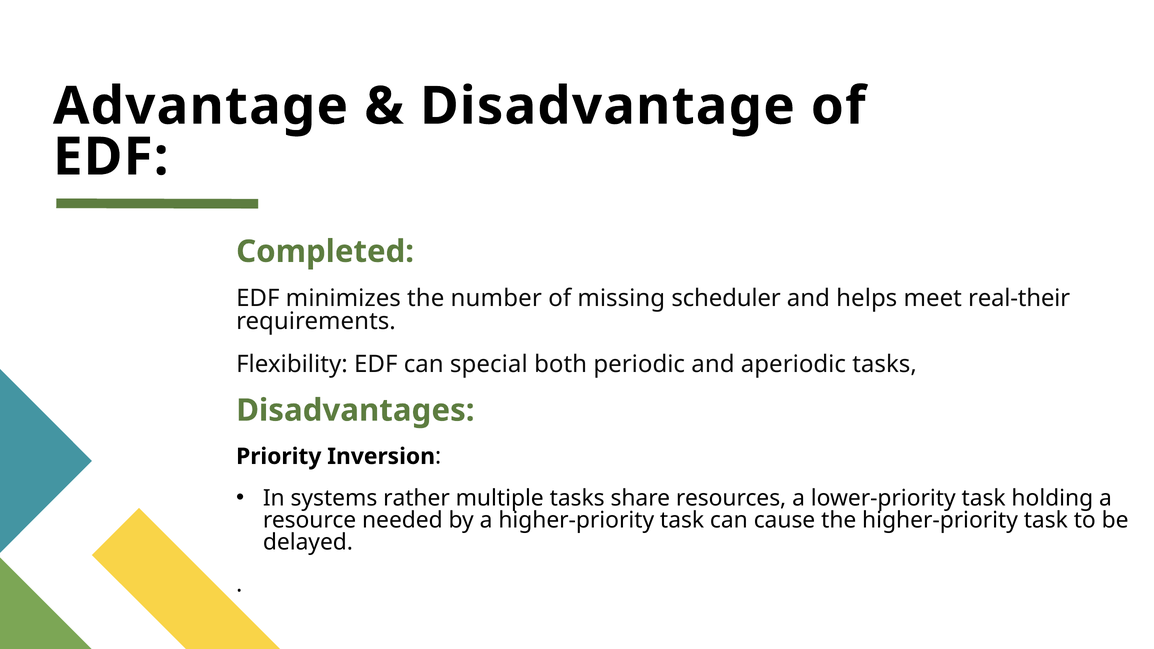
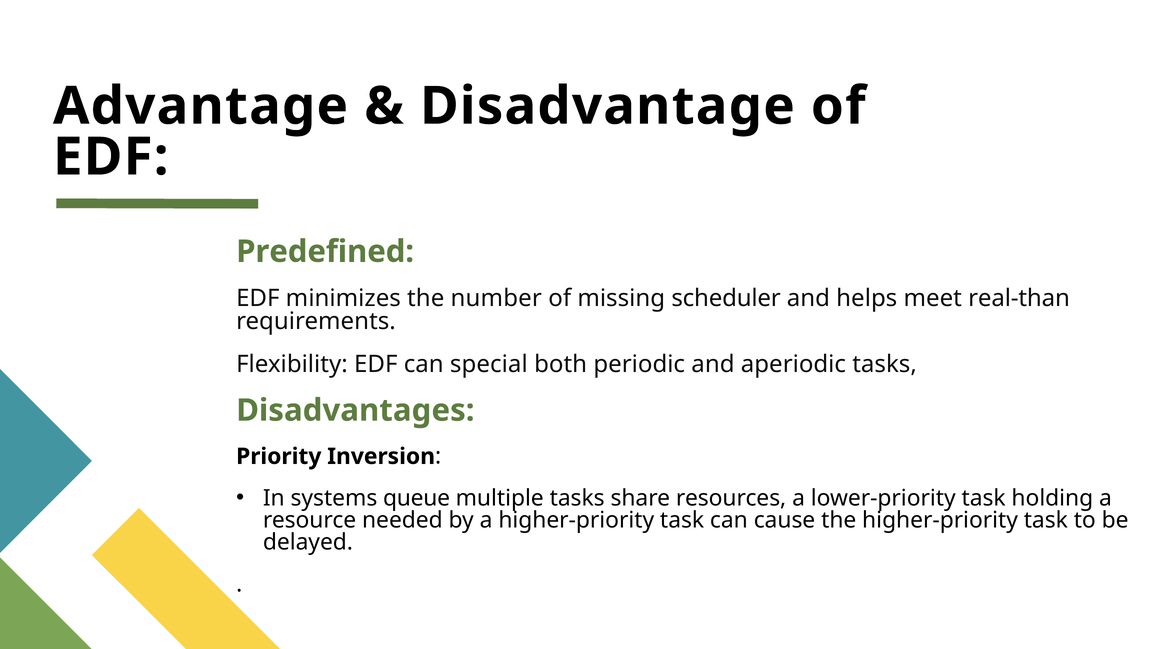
Completed: Completed -> Predefined
real-their: real-their -> real-than
rather: rather -> queue
